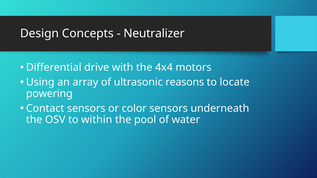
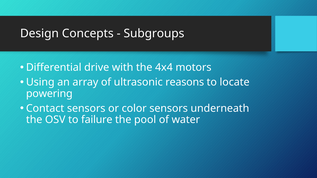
Neutralizer: Neutralizer -> Subgroups
within: within -> failure
